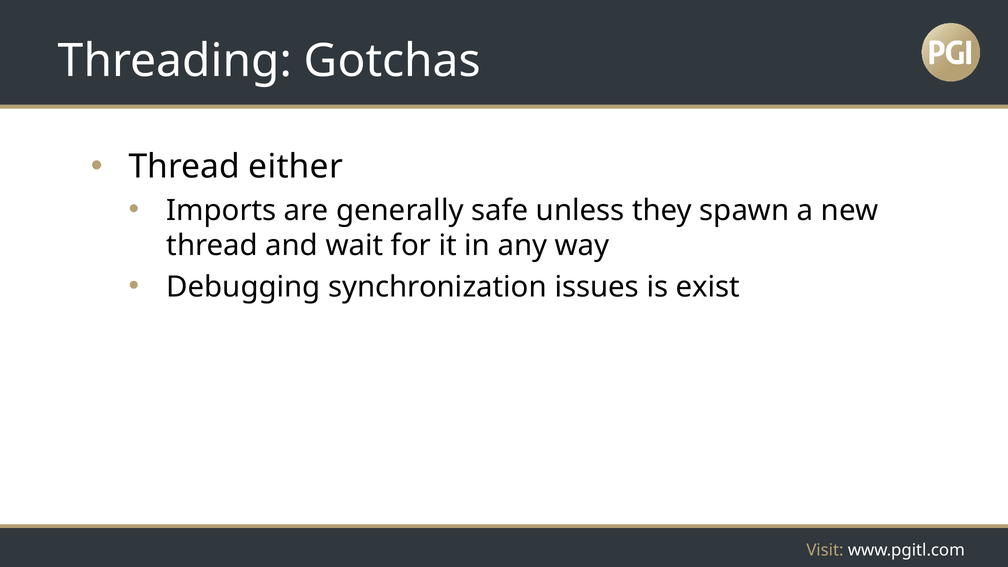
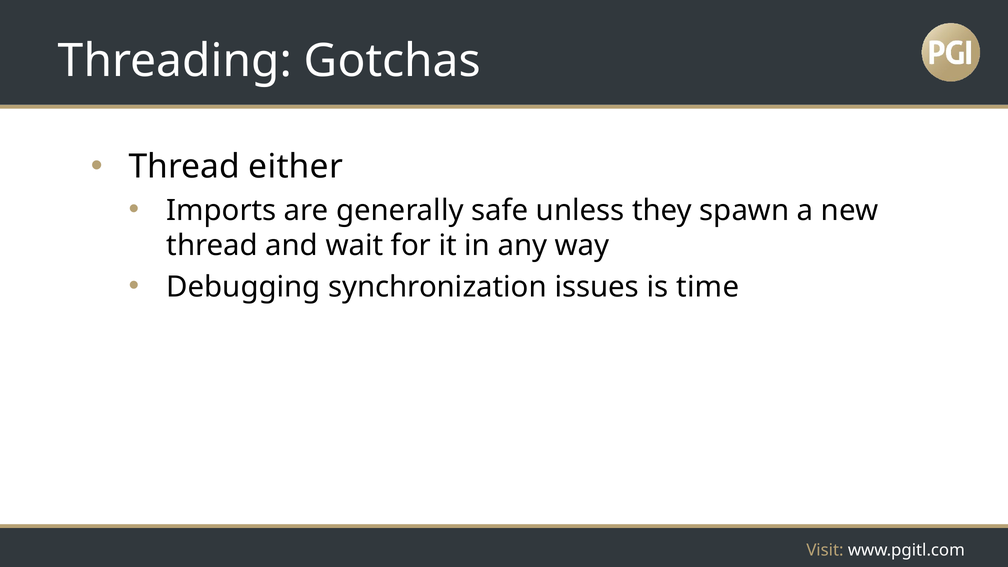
exist: exist -> time
